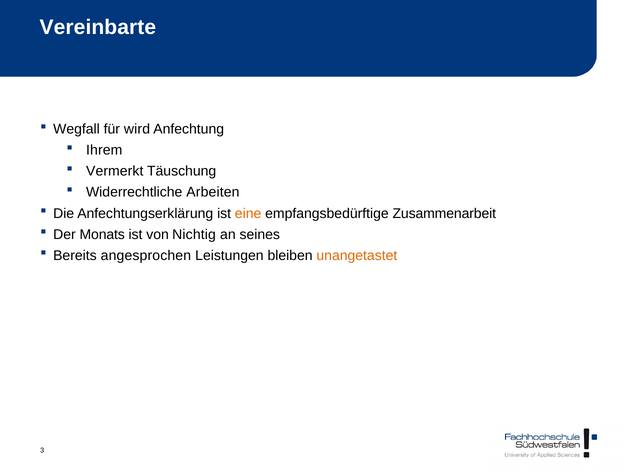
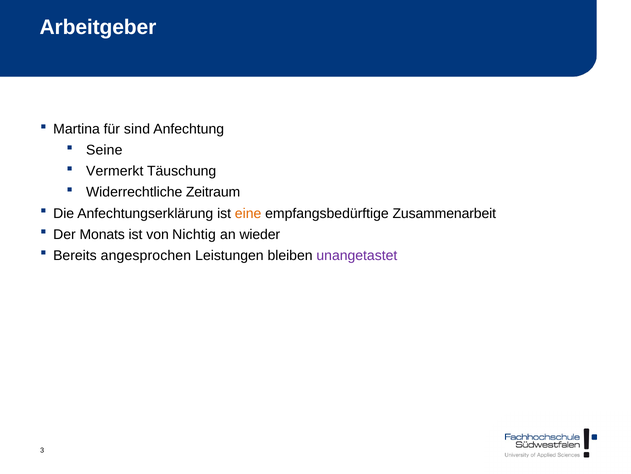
Vereinbarte: Vereinbarte -> Arbeitgeber
Wegfall: Wegfall -> Martina
wird: wird -> sind
Ihrem: Ihrem -> Seine
Arbeiten: Arbeiten -> Zeitraum
seines: seines -> wieder
unangetastet colour: orange -> purple
